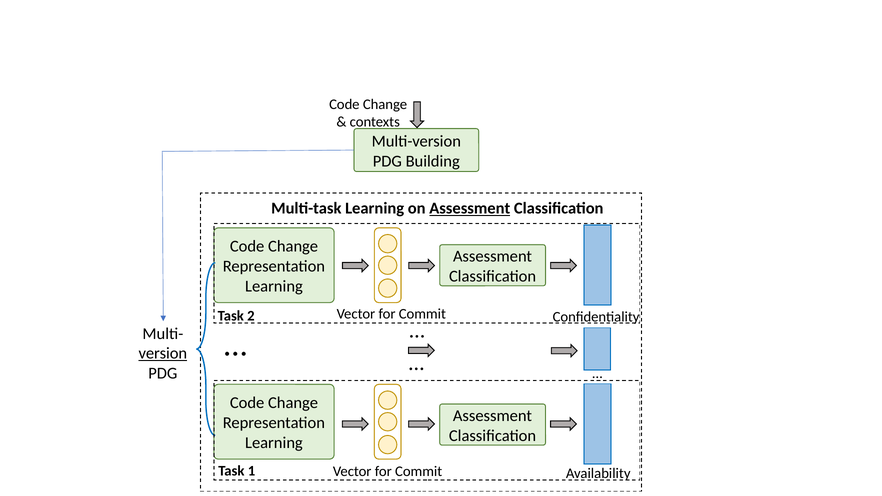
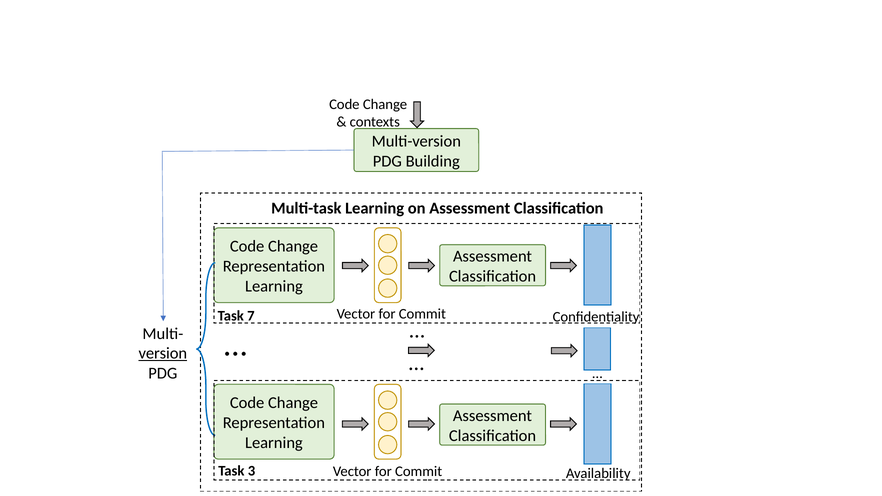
Assessment at (470, 208) underline: present -> none
2: 2 -> 7
1: 1 -> 3
